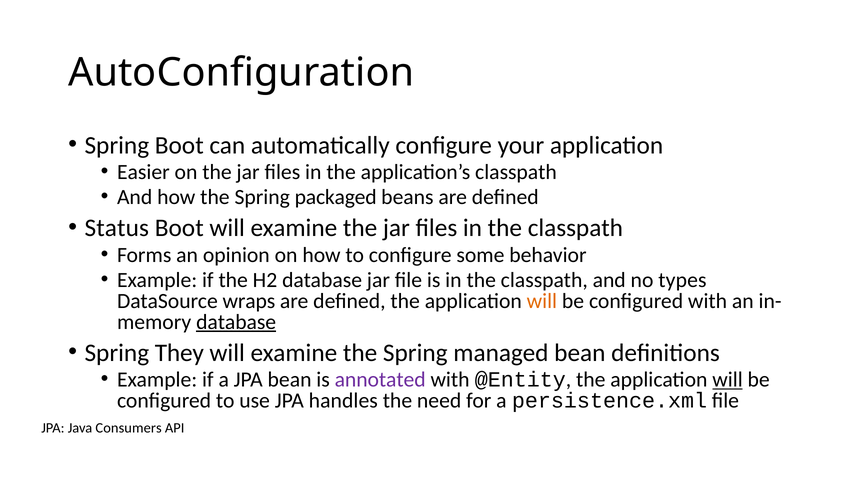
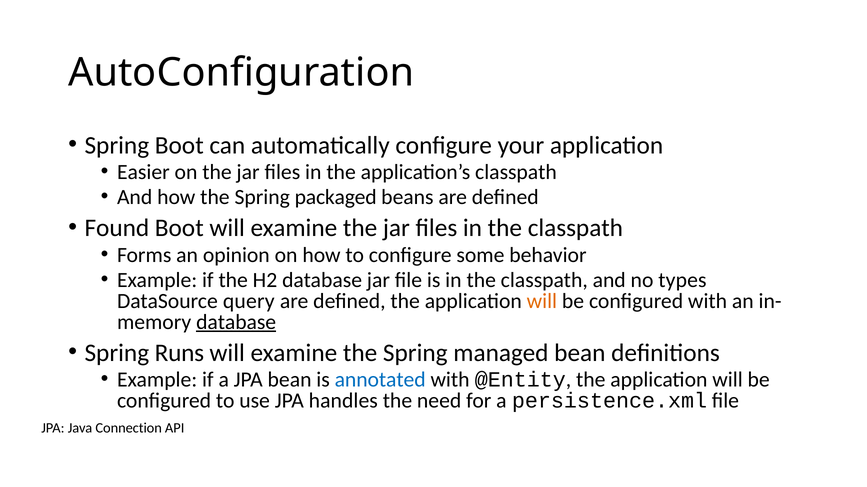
Status: Status -> Found
wraps: wraps -> query
They: They -> Runs
annotated colour: purple -> blue
will at (728, 380) underline: present -> none
Consumers: Consumers -> Connection
